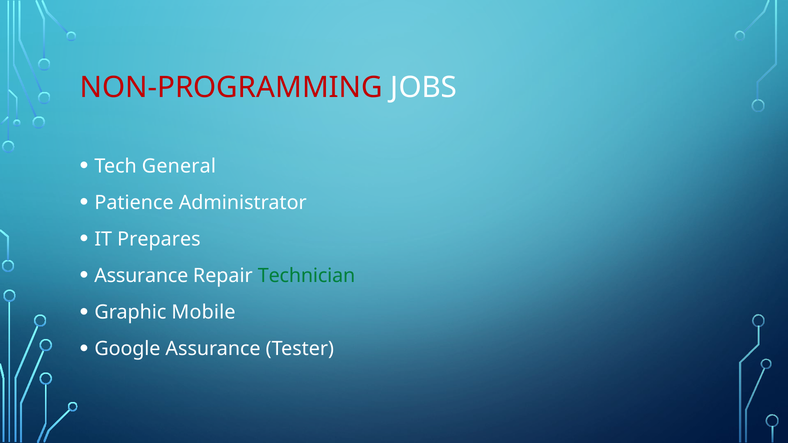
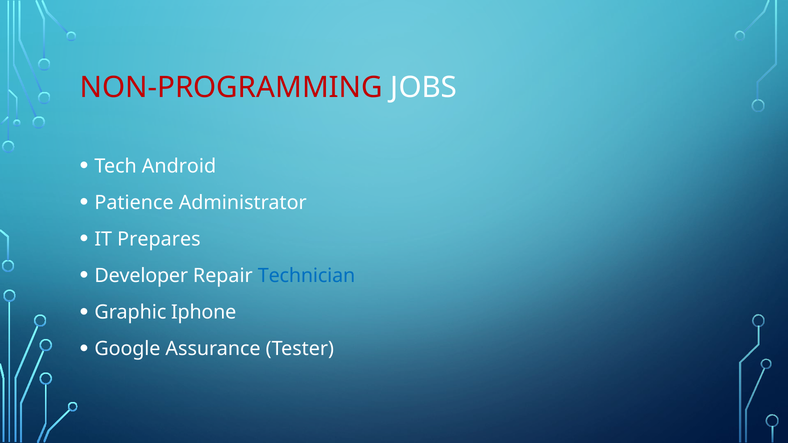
General: General -> Android
Assurance at (141, 276): Assurance -> Developer
Technician colour: green -> blue
Mobile: Mobile -> Iphone
